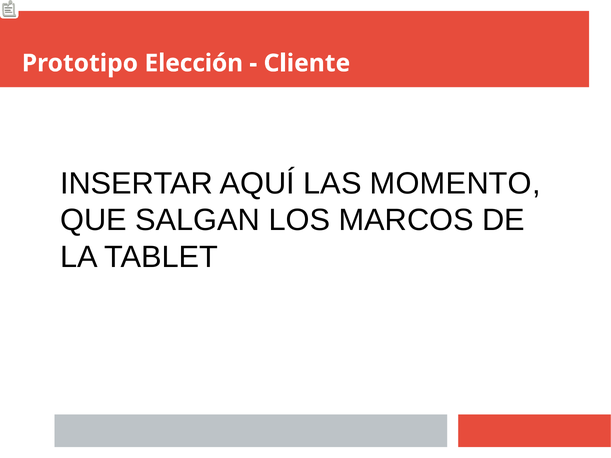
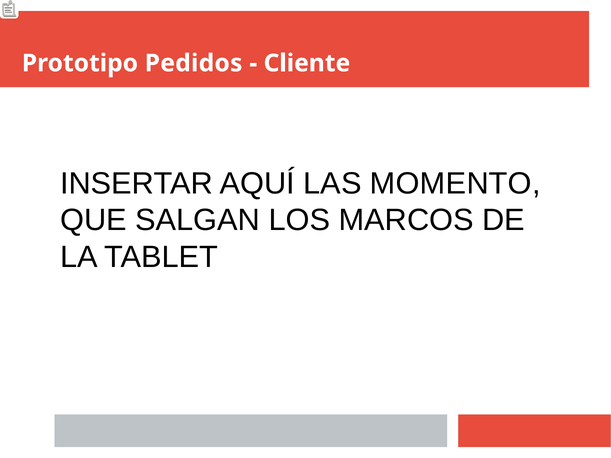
Elección: Elección -> Pedidos
